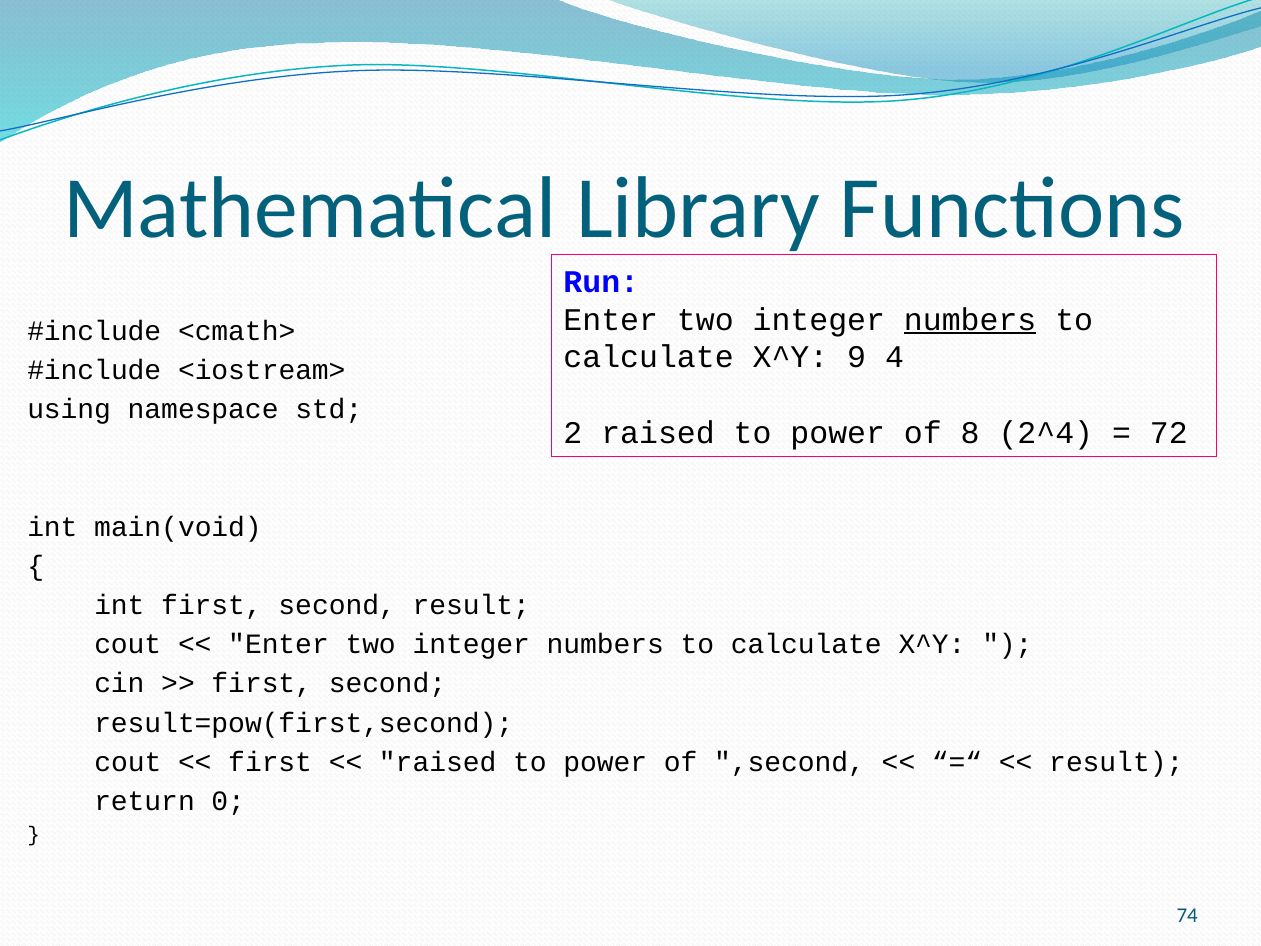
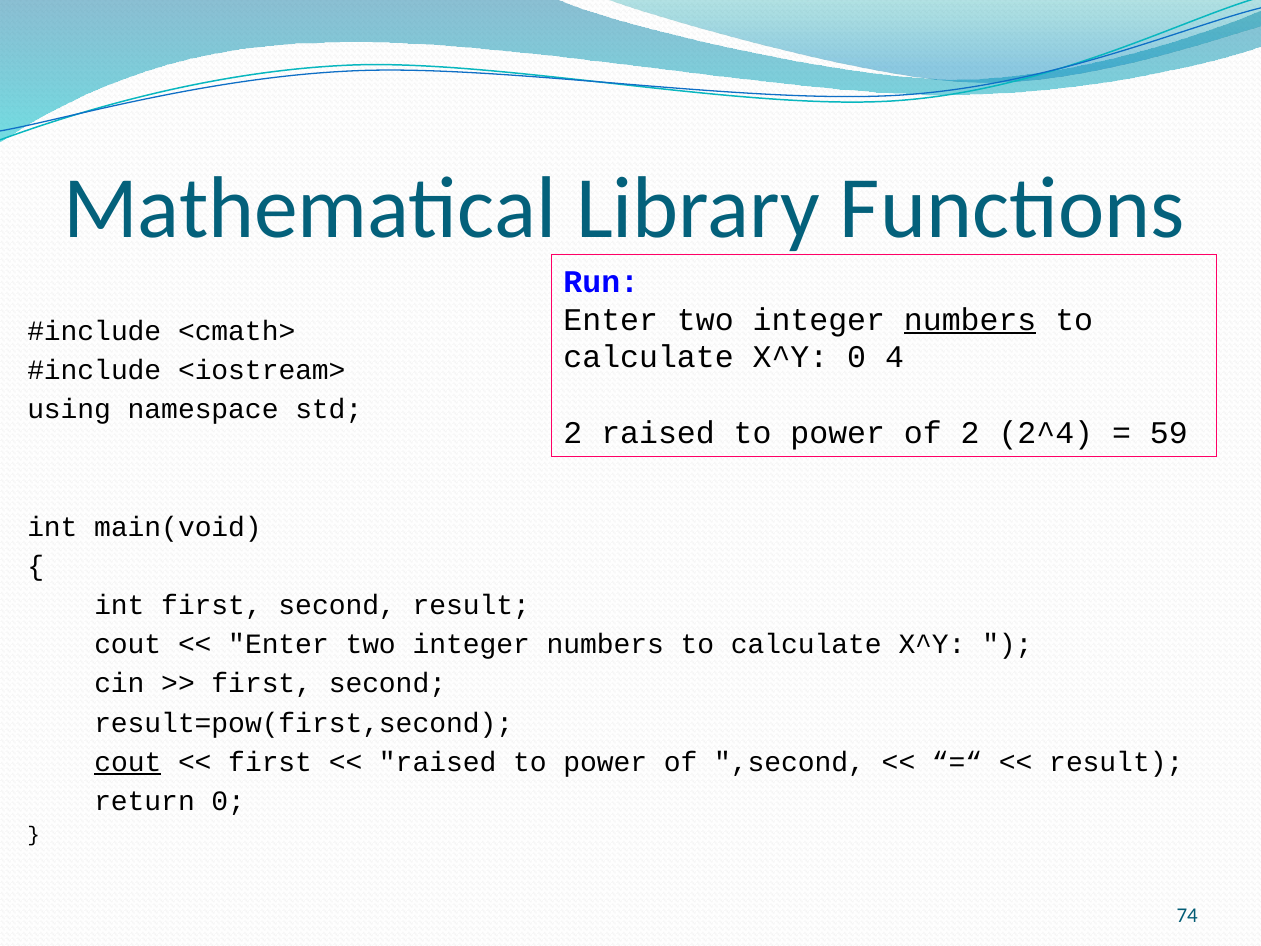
X^Y 9: 9 -> 0
of 8: 8 -> 2
72: 72 -> 59
cout at (128, 762) underline: none -> present
